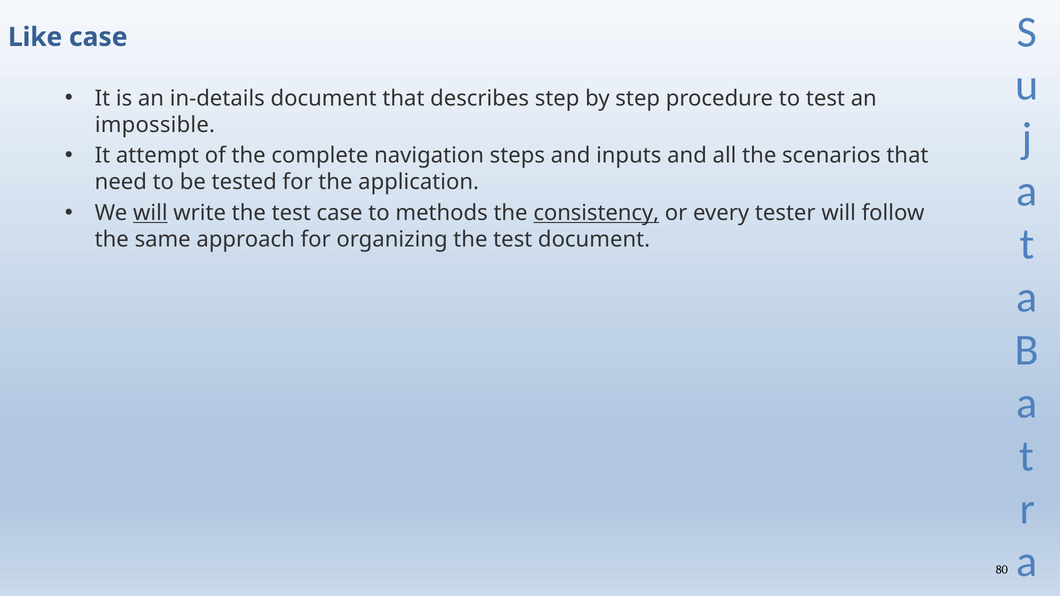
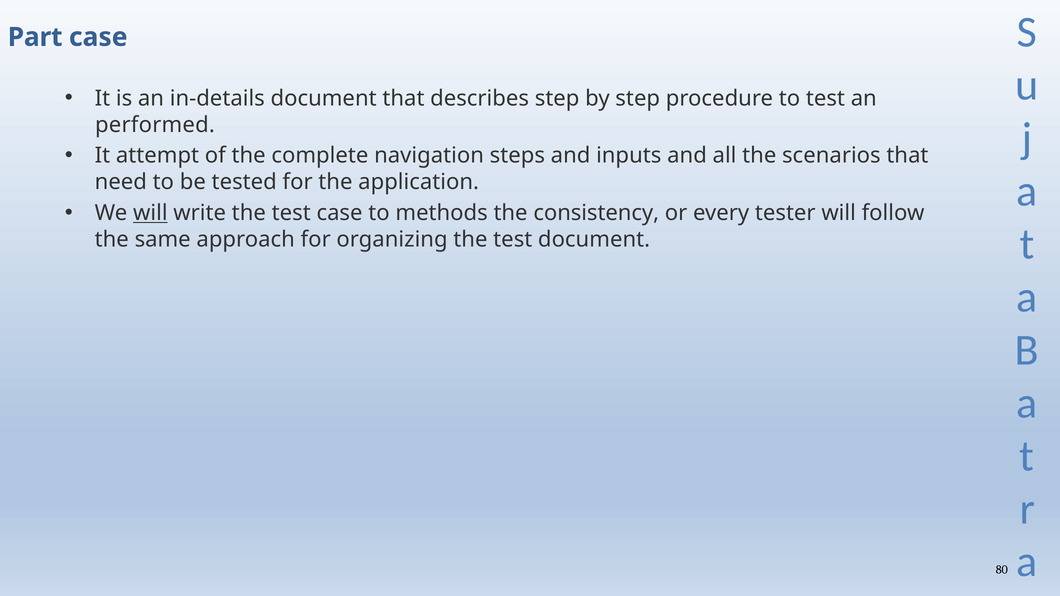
Like: Like -> Part
impossible: impossible -> performed
consistency underline: present -> none
